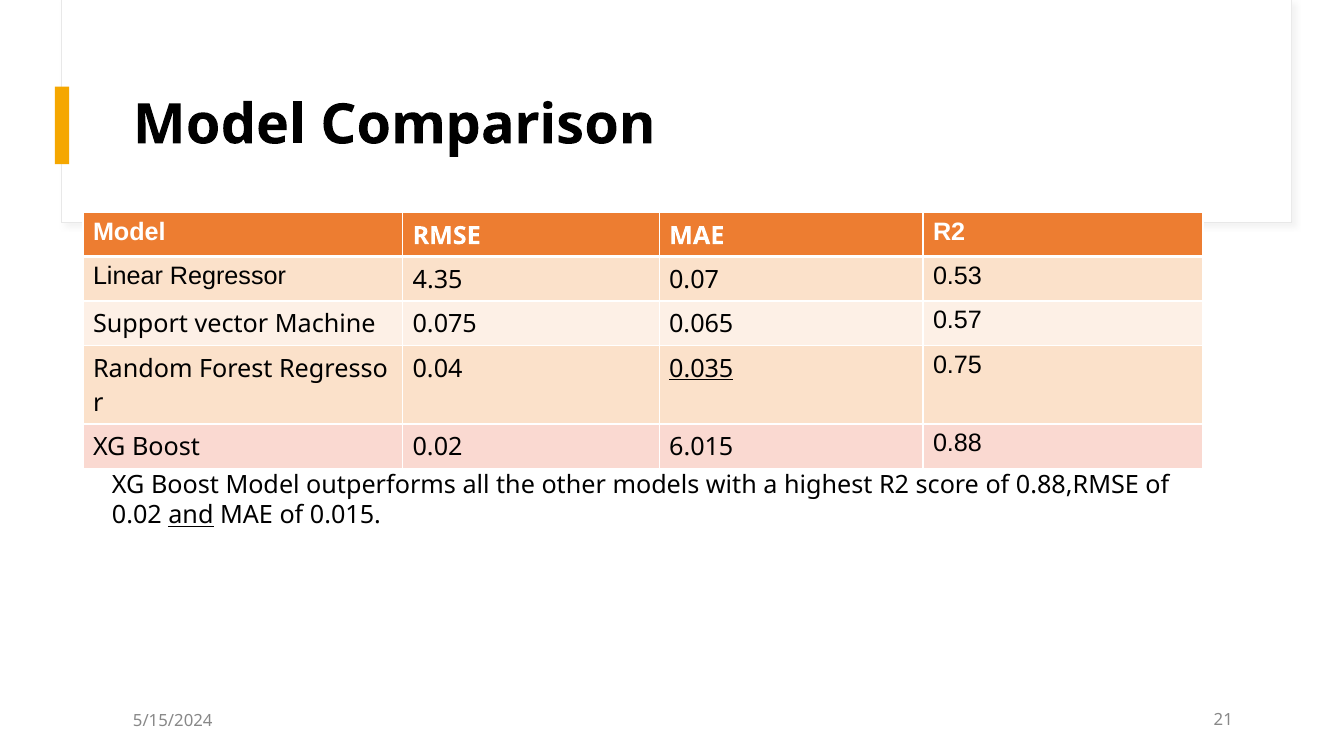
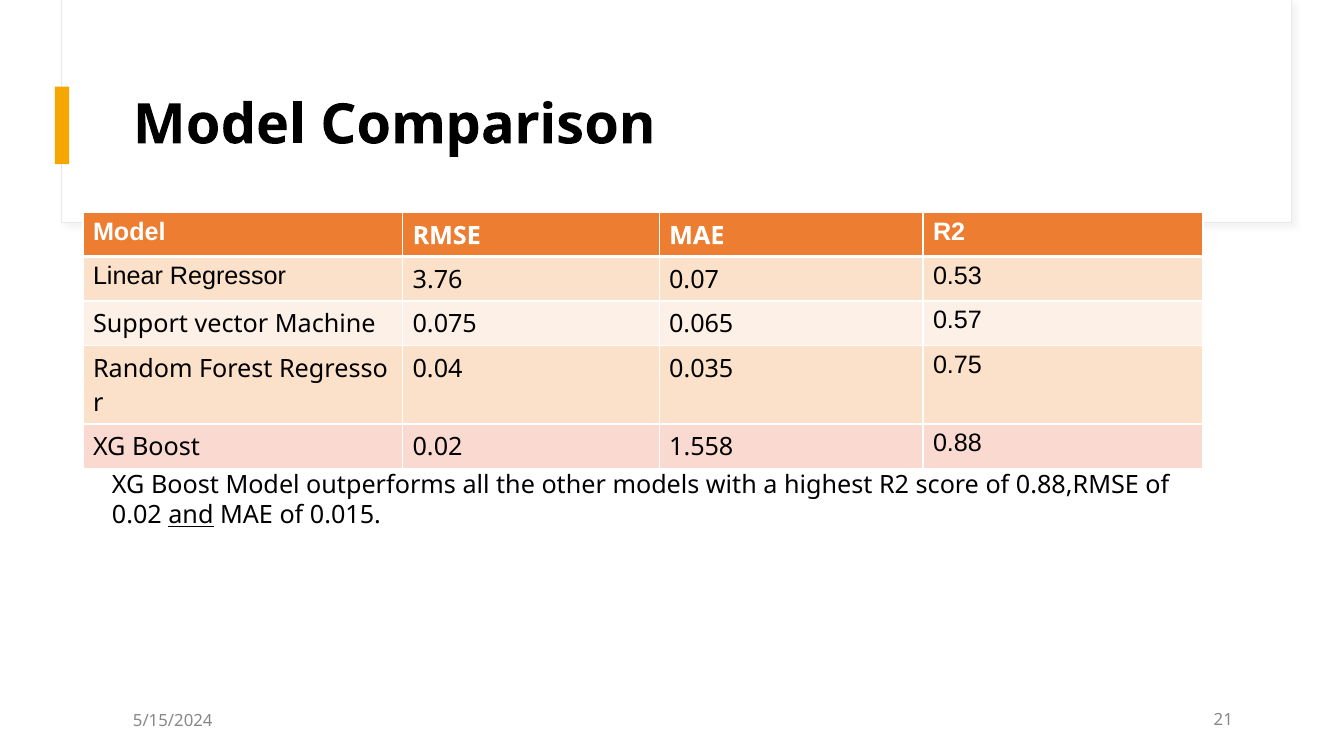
4.35: 4.35 -> 3.76
0.035 underline: present -> none
6.015: 6.015 -> 1.558
